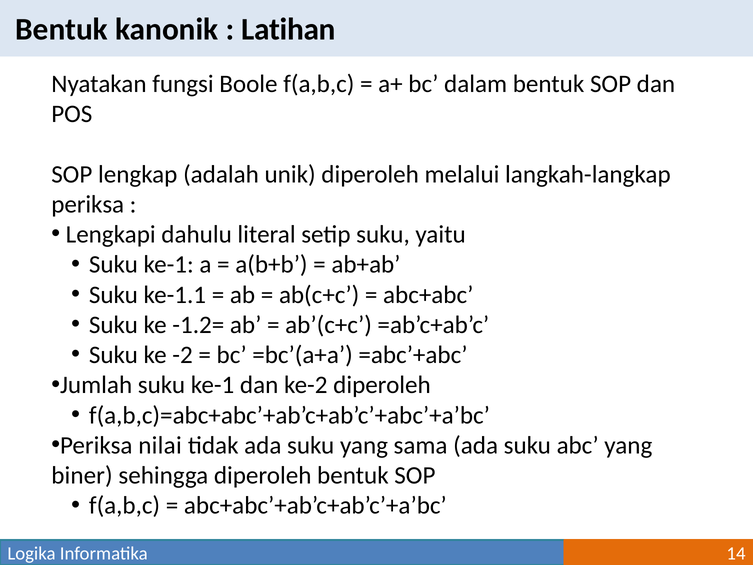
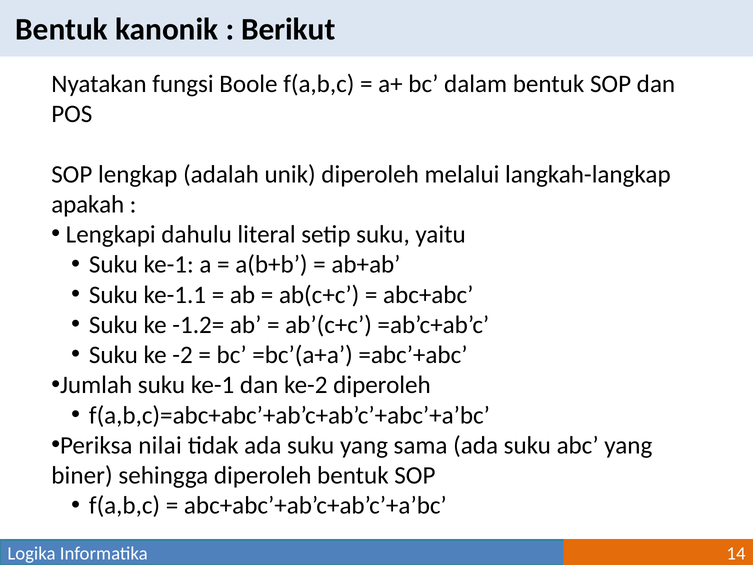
Latihan: Latihan -> Berikut
periksa at (88, 204): periksa -> apakah
